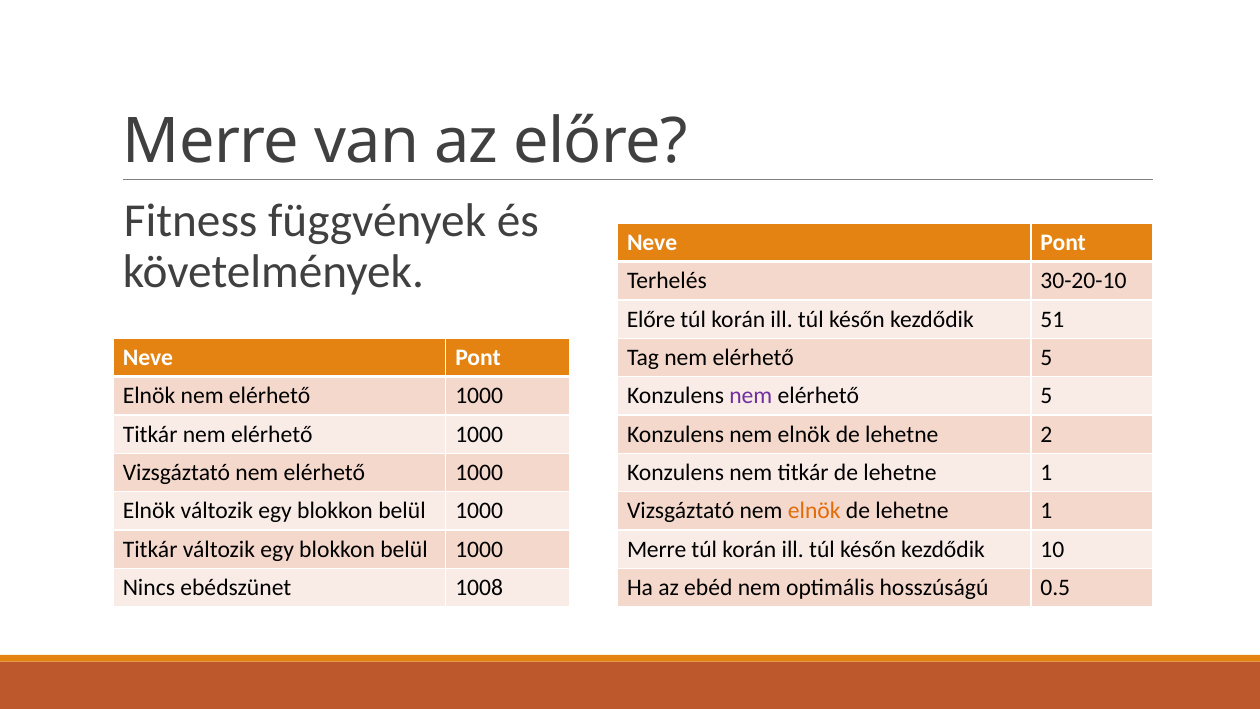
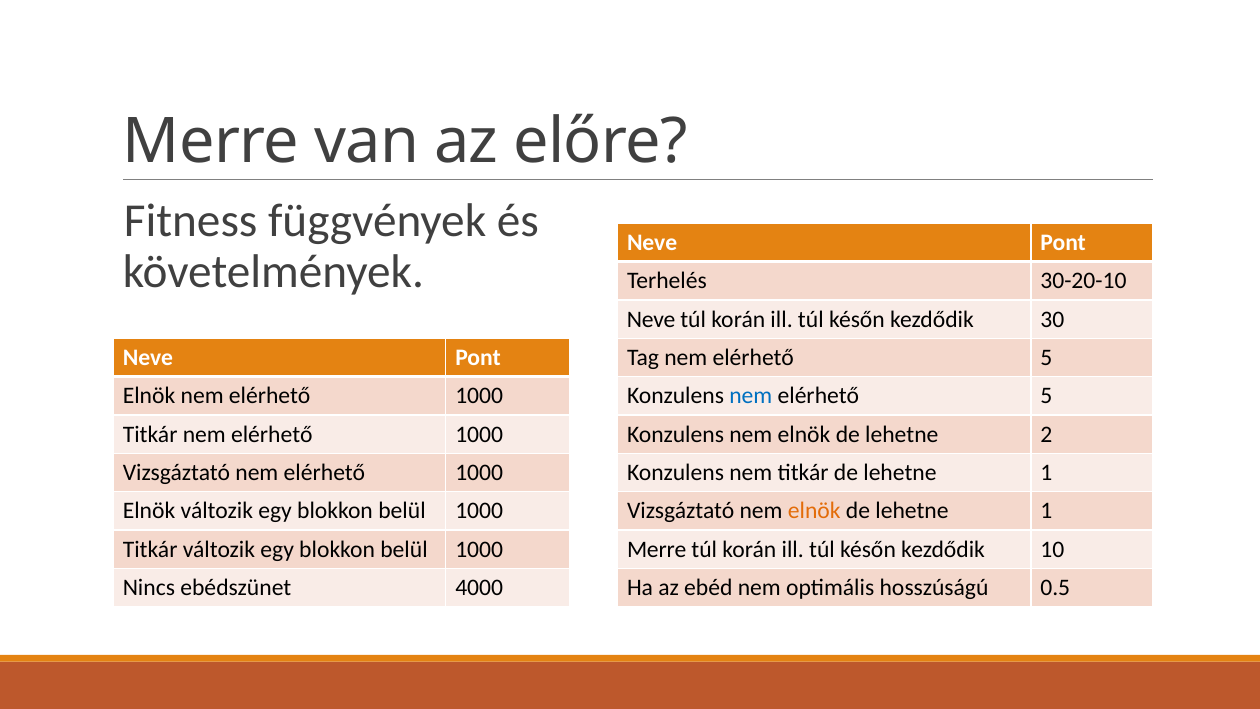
Előre at (651, 319): Előre -> Neve
51: 51 -> 30
nem at (751, 396) colour: purple -> blue
1008: 1008 -> 4000
